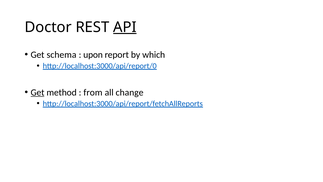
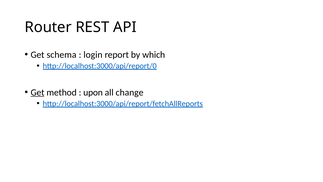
Doctor: Doctor -> Router
API underline: present -> none
upon: upon -> login
from: from -> upon
